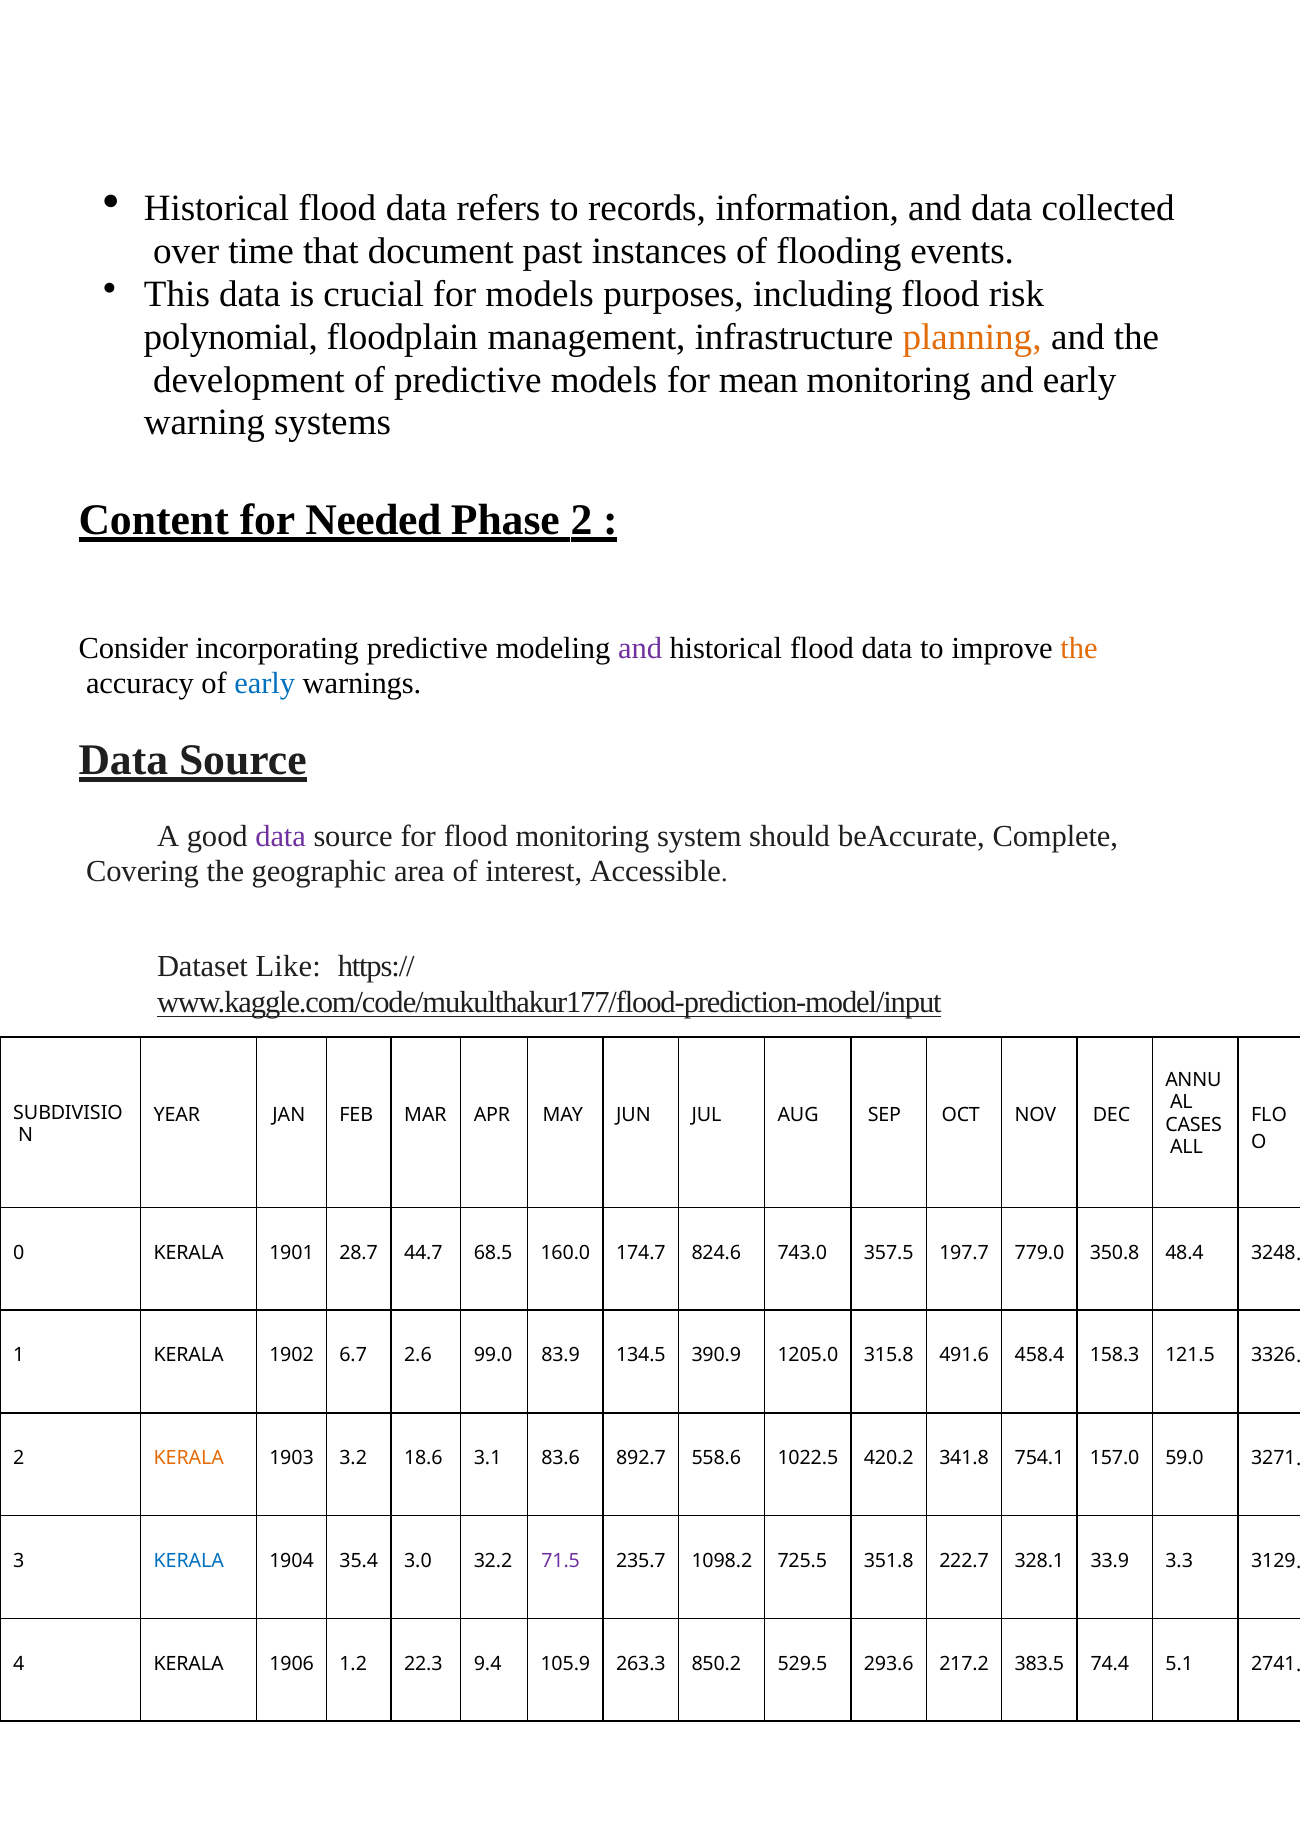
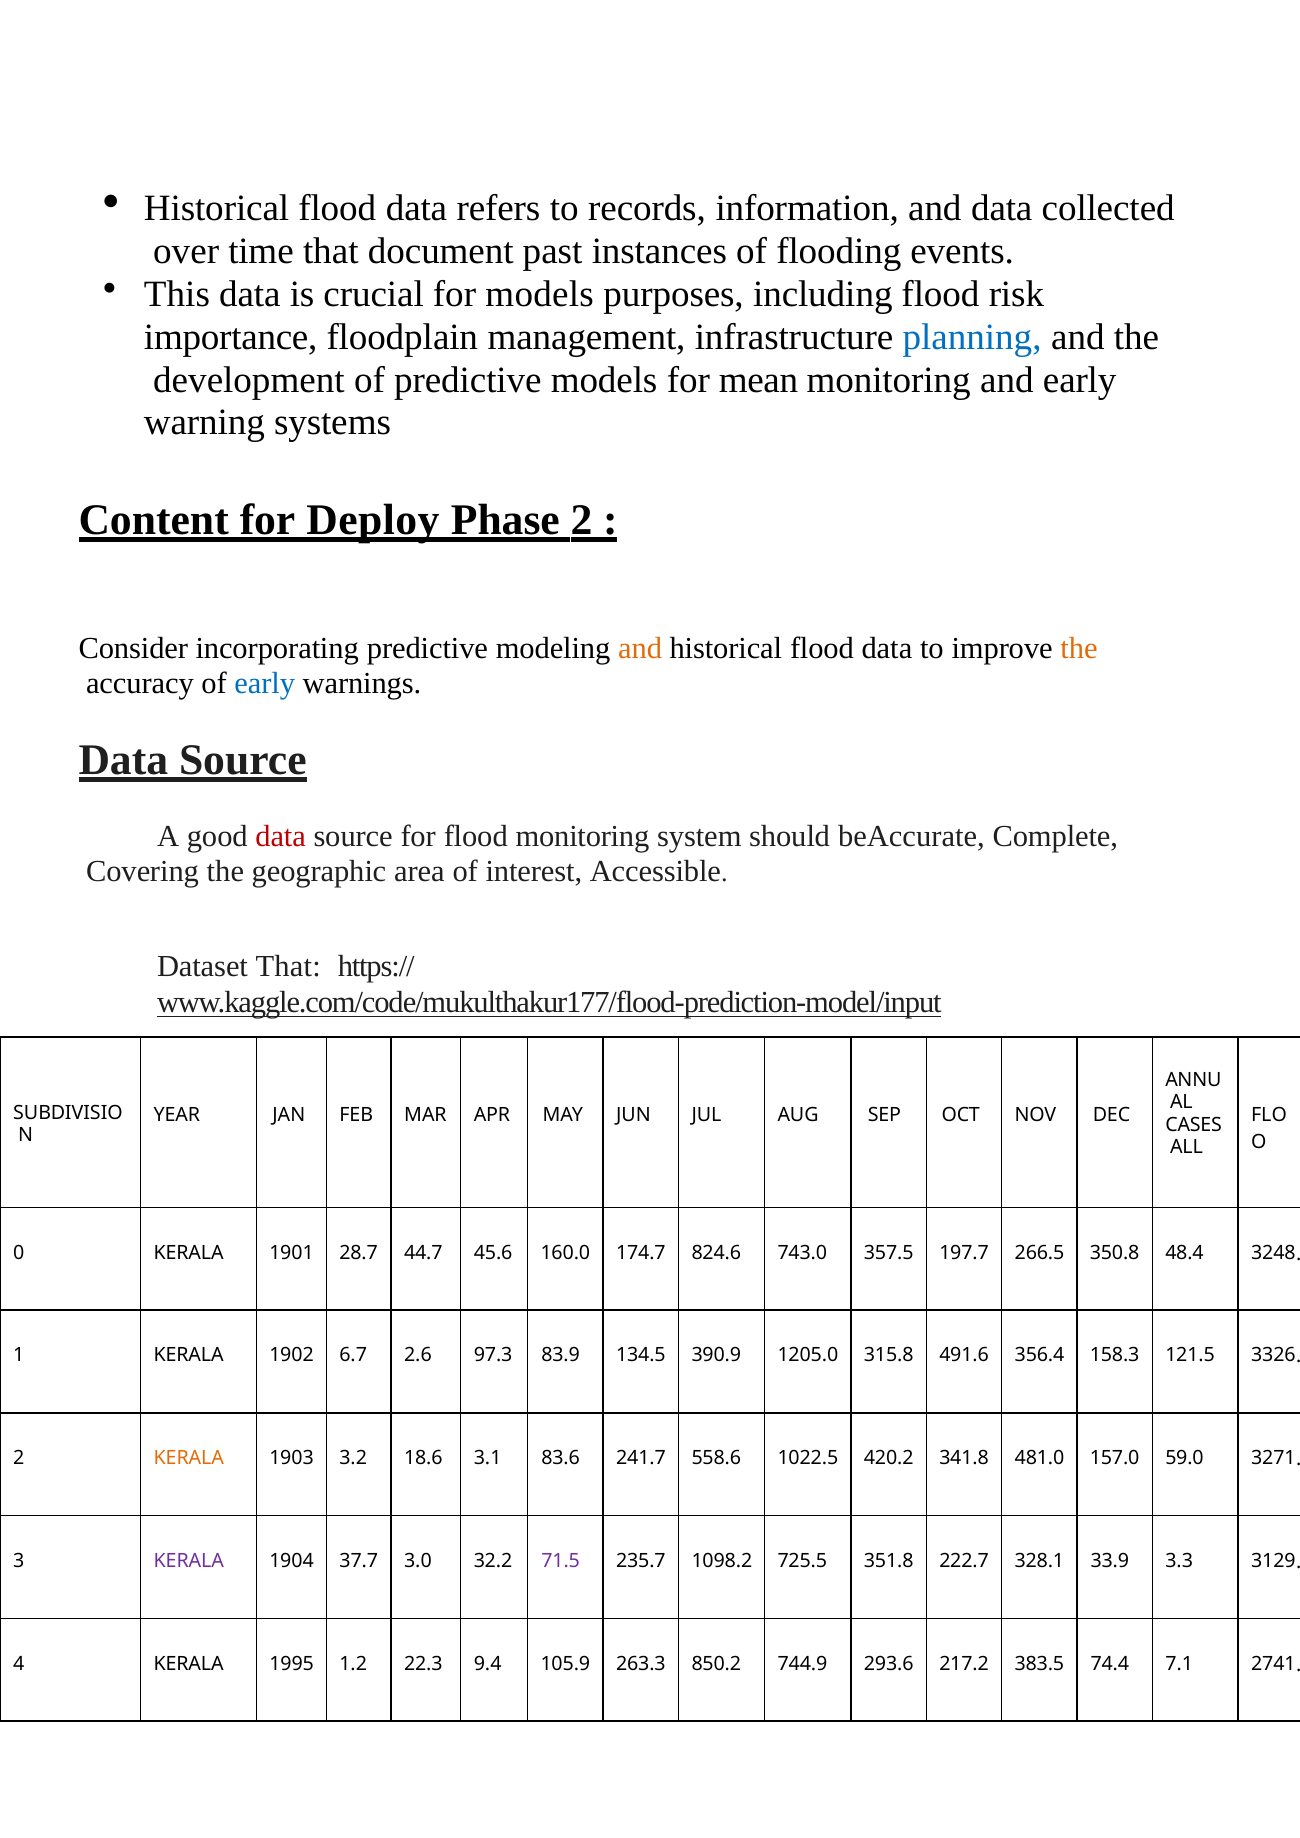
polynomial: polynomial -> importance
planning colour: orange -> blue
Needed: Needed -> Deploy
and at (640, 648) colour: purple -> orange
data at (281, 836) colour: purple -> red
Dataset Like: Like -> That
68.5: 68.5 -> 45.6
779.0: 779.0 -> 266.5
99.0: 99.0 -> 97.3
458.4: 458.4 -> 356.4
892.7: 892.7 -> 241.7
754.1: 754.1 -> 481.0
KERALA at (189, 1561) colour: blue -> purple
35.4: 35.4 -> 37.7
1906: 1906 -> 1995
529.5: 529.5 -> 744.9
5.1: 5.1 -> 7.1
